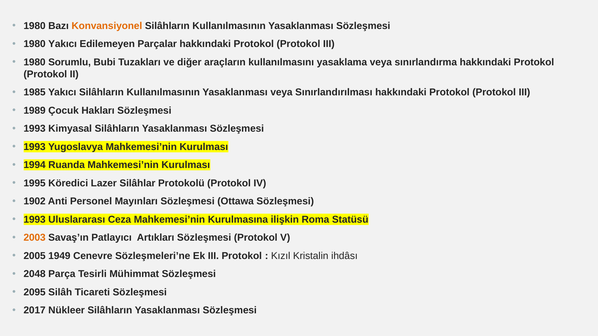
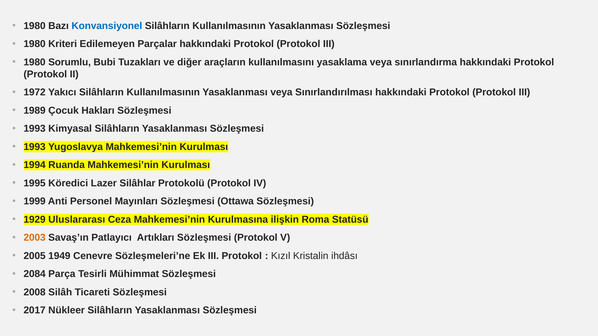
Konvansiyonel colour: orange -> blue
1980 Yakıcı: Yakıcı -> Kriteri
1985: 1985 -> 1972
1902: 1902 -> 1999
1993 at (35, 220): 1993 -> 1929
2048: 2048 -> 2084
2095: 2095 -> 2008
